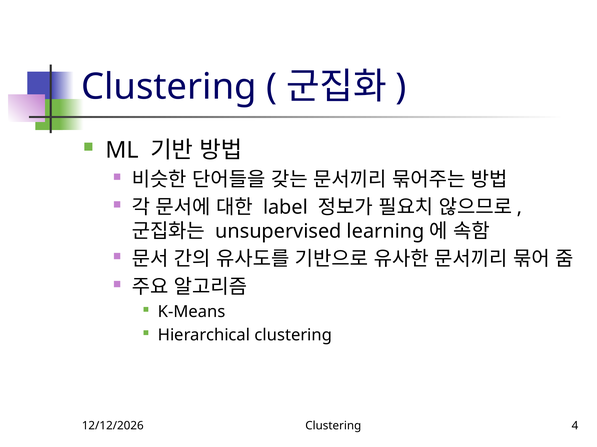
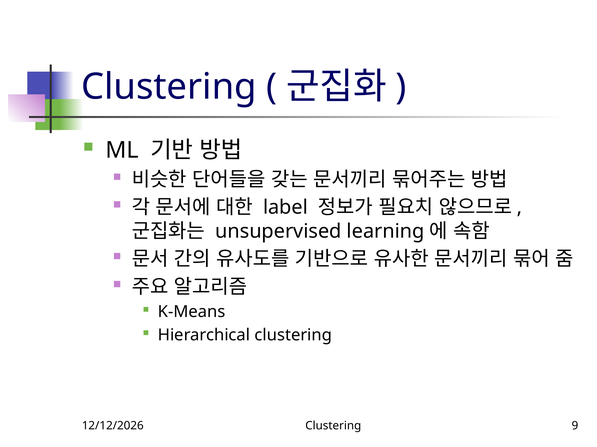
4: 4 -> 9
